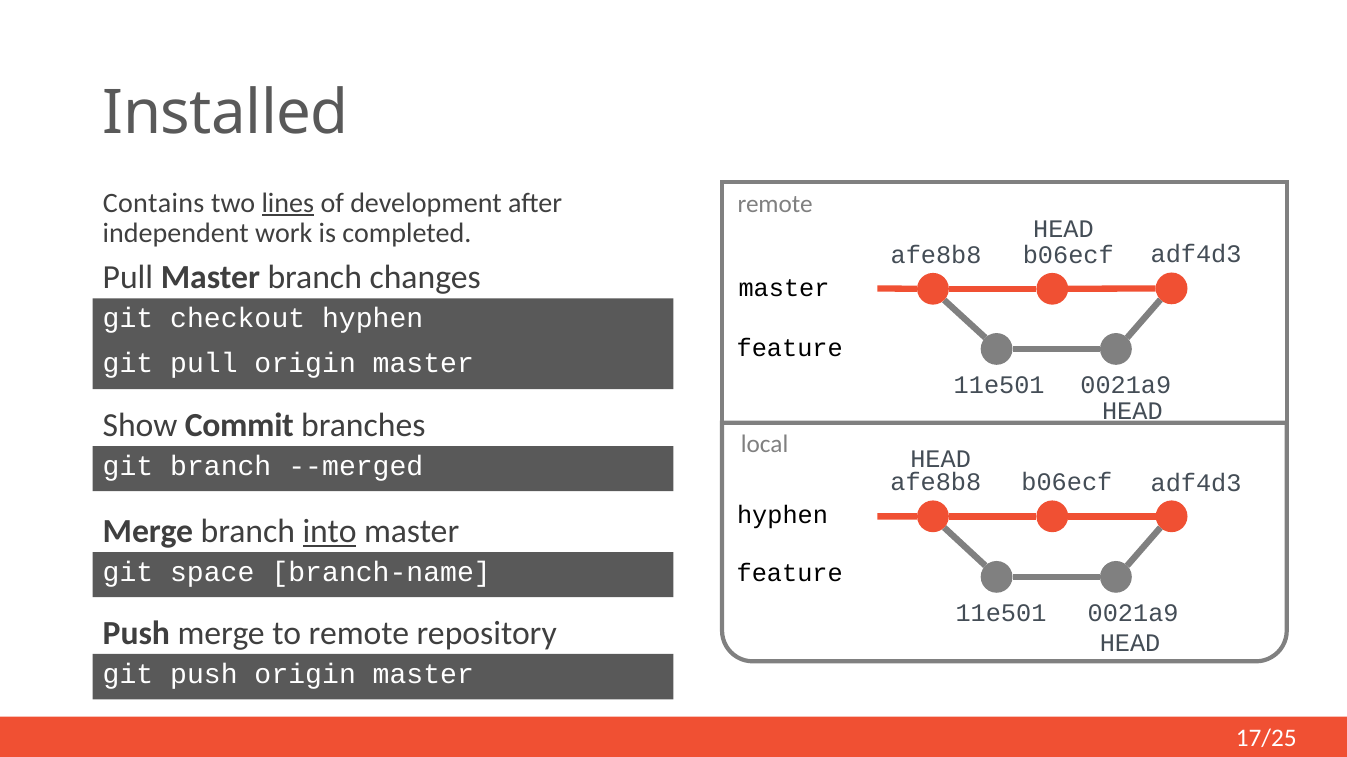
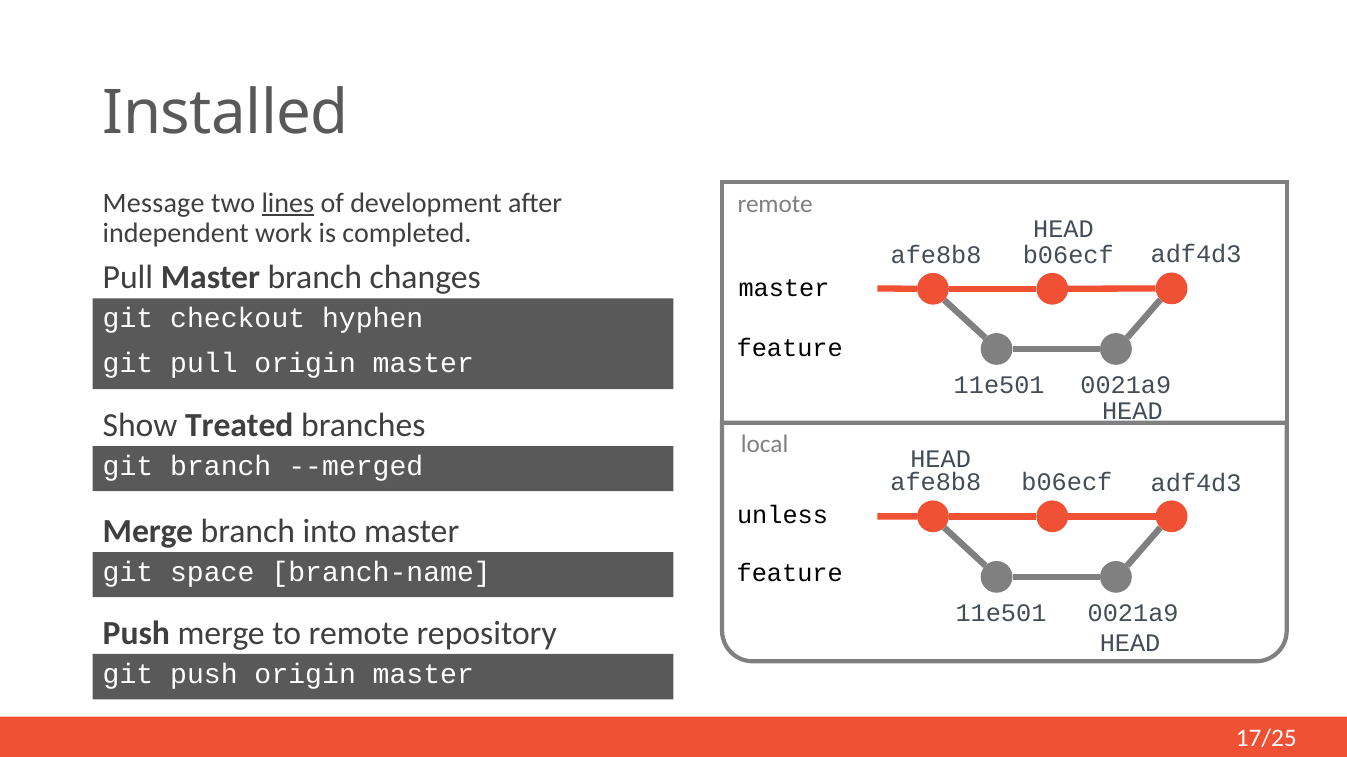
Contains: Contains -> Message
Commit: Commit -> Treated
hyphen at (783, 516): hyphen -> unless
into underline: present -> none
